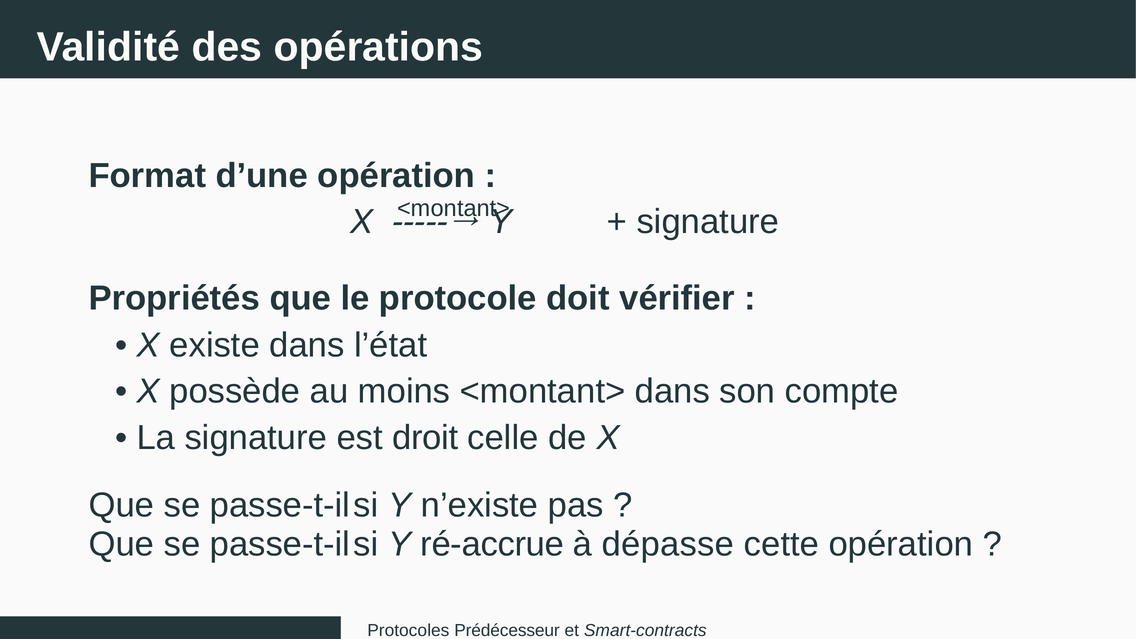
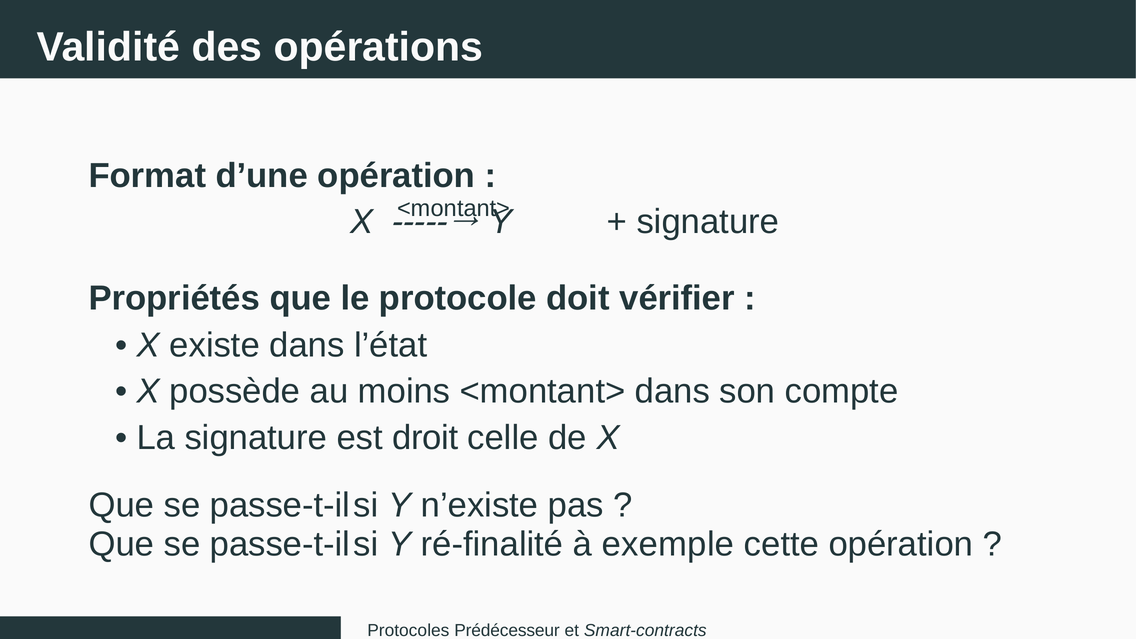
ré-accrue: ré-accrue -> ré-finalité
dépasse: dépasse -> exemple
